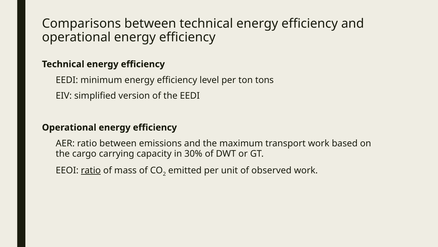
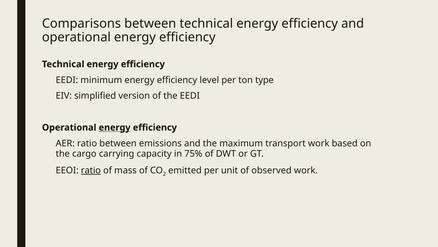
tons: tons -> type
energy at (115, 127) underline: none -> present
30%: 30% -> 75%
